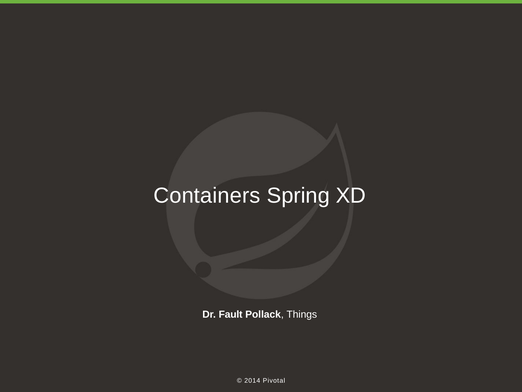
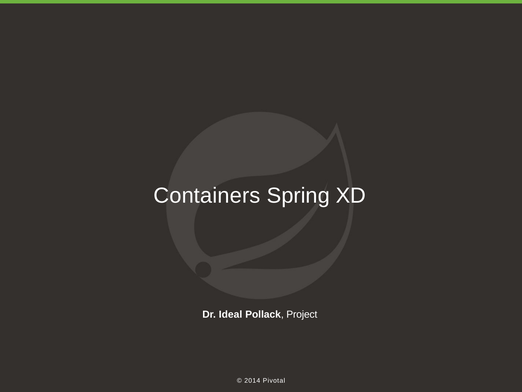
Fault: Fault -> Ideal
Things: Things -> Project
